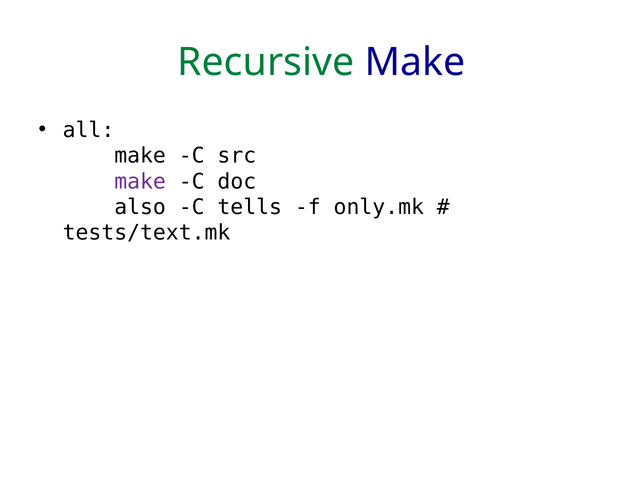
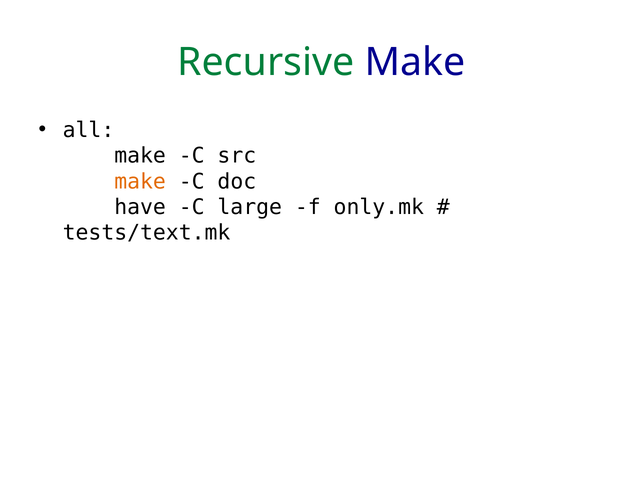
make at (140, 182) colour: purple -> orange
also: also -> have
tells: tells -> large
